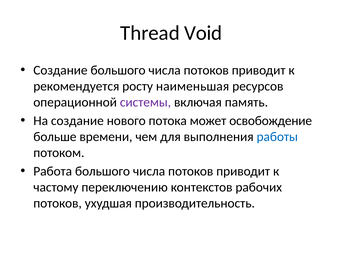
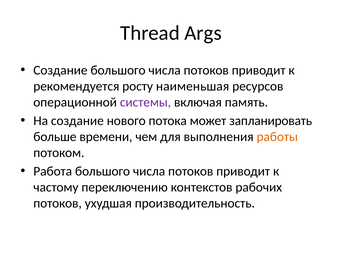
Void: Void -> Args
освобождение: освобождение -> запланировать
работы colour: blue -> orange
